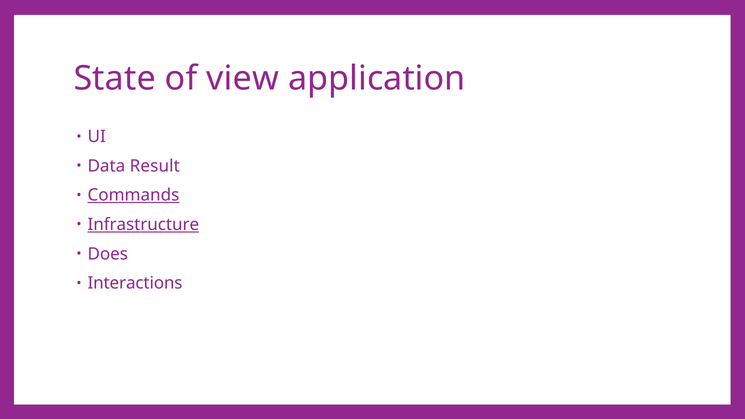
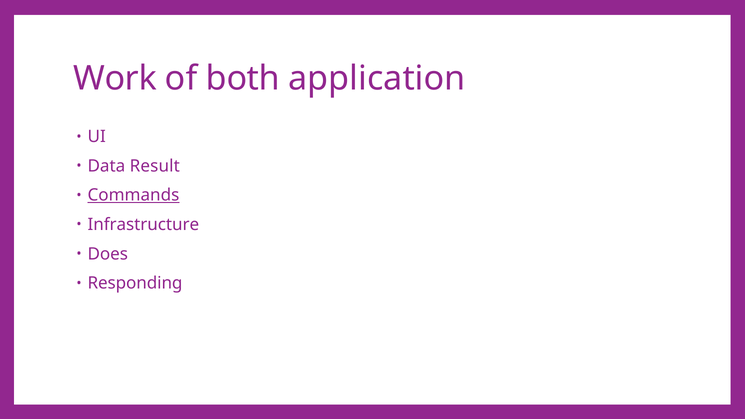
State: State -> Work
view: view -> both
Infrastructure underline: present -> none
Interactions: Interactions -> Responding
